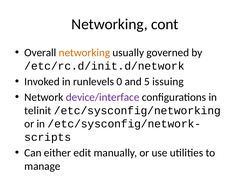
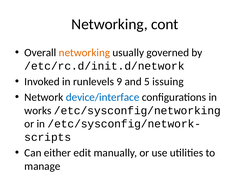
0: 0 -> 9
device/interface colour: purple -> blue
telinit: telinit -> works
